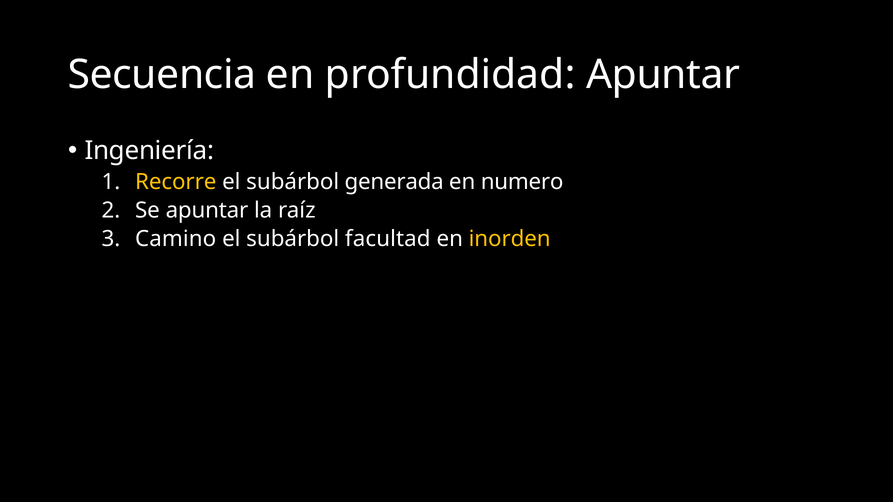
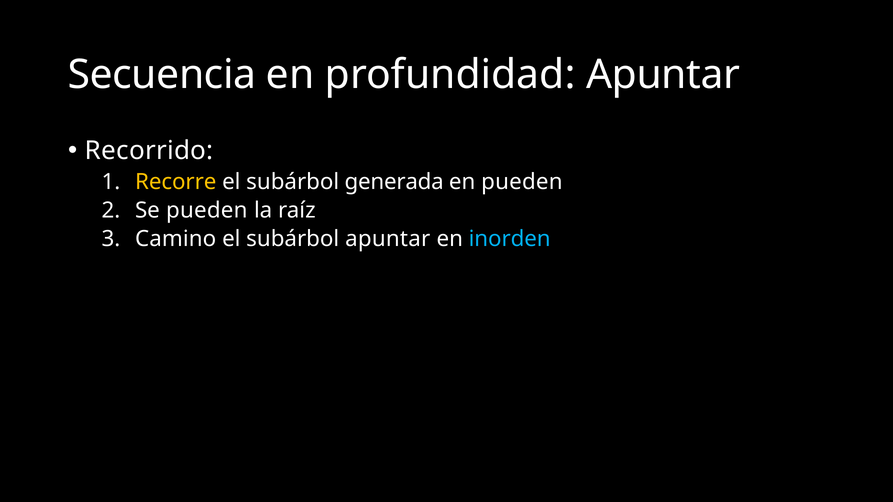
Ingeniería: Ingeniería -> Recorrido
en numero: numero -> pueden
Se apuntar: apuntar -> pueden
subárbol facultad: facultad -> apuntar
inorden colour: yellow -> light blue
